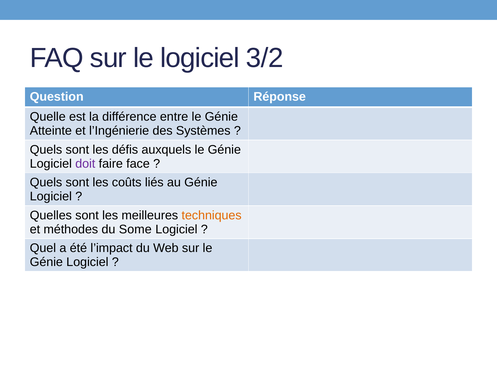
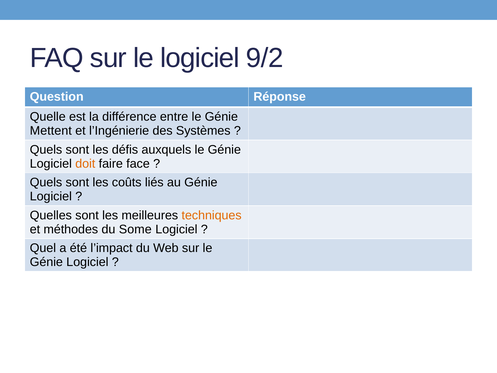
3/2: 3/2 -> 9/2
Atteinte: Atteinte -> Mettent
doit colour: purple -> orange
